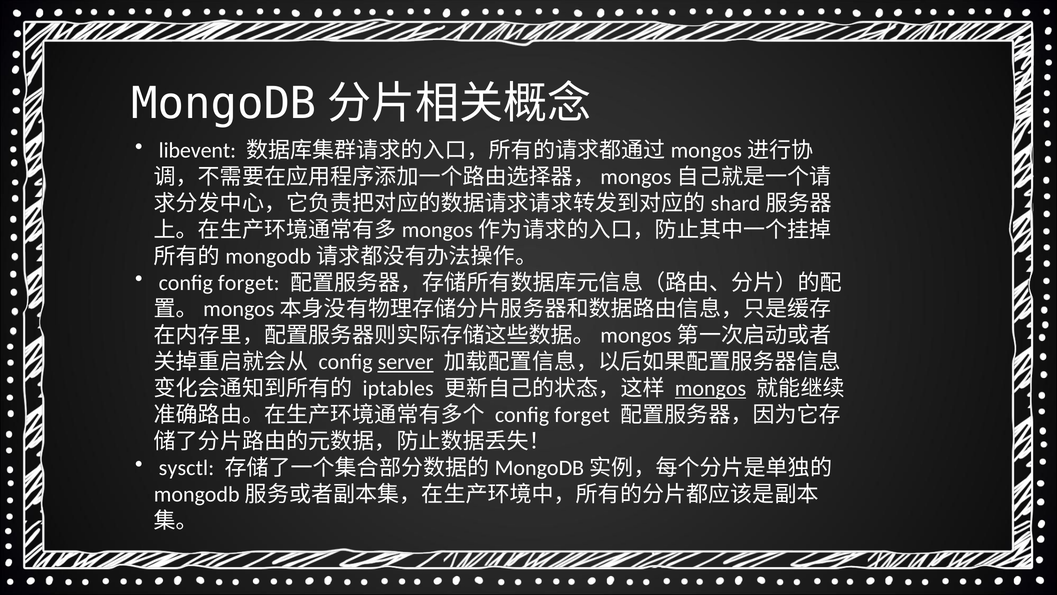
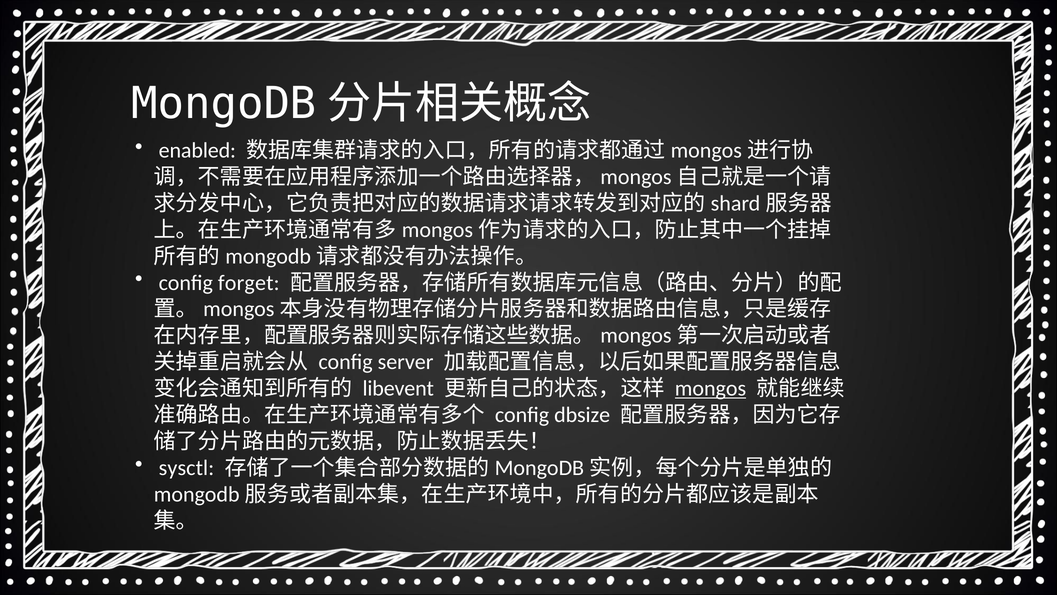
libevent: libevent -> enabled
server underline: present -> none
iptables: iptables -> libevent
forget at (582, 415): forget -> dbsize
